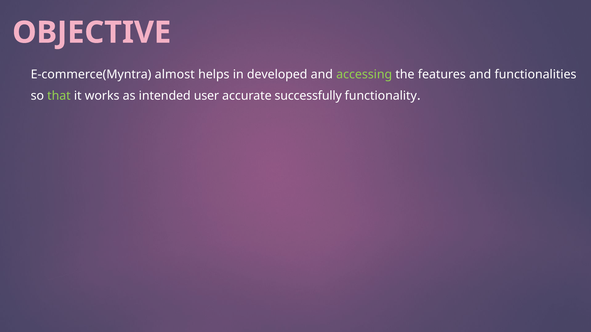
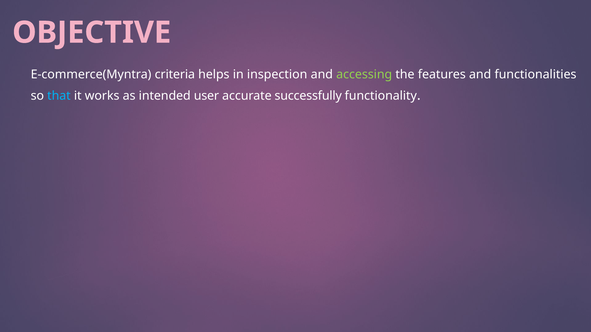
almost: almost -> criteria
developed: developed -> inspection
that colour: light green -> light blue
